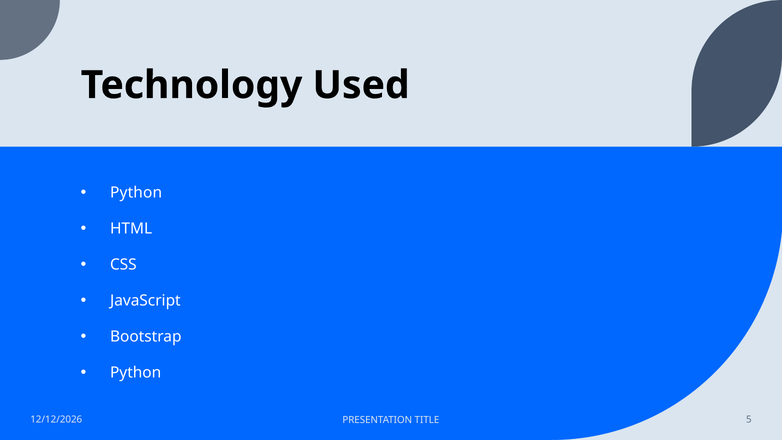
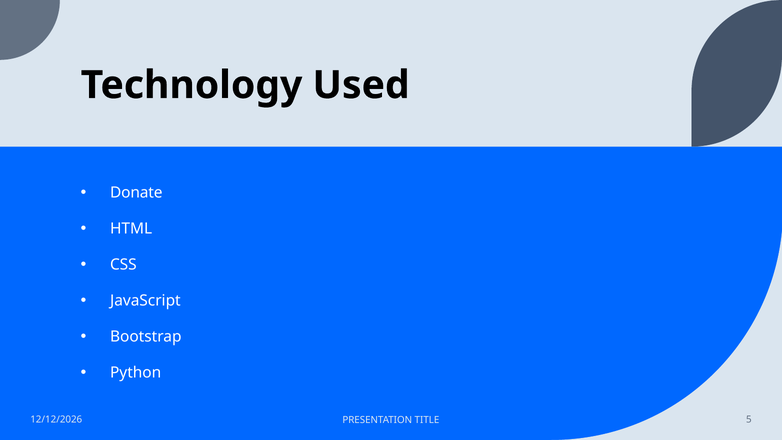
Python at (136, 193): Python -> Donate
